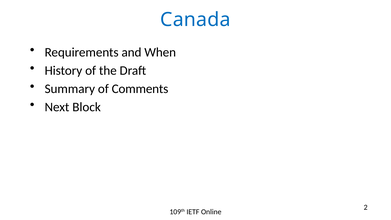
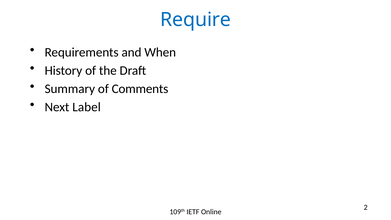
Canada: Canada -> Require
Block: Block -> Label
